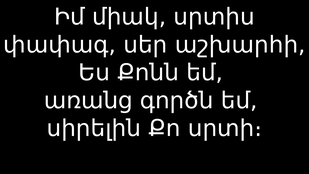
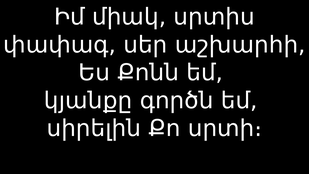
առանց: առանց -> կյանքը
